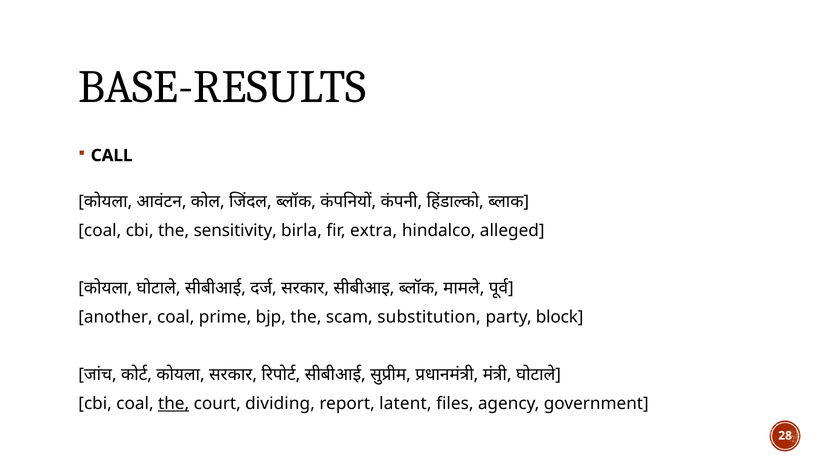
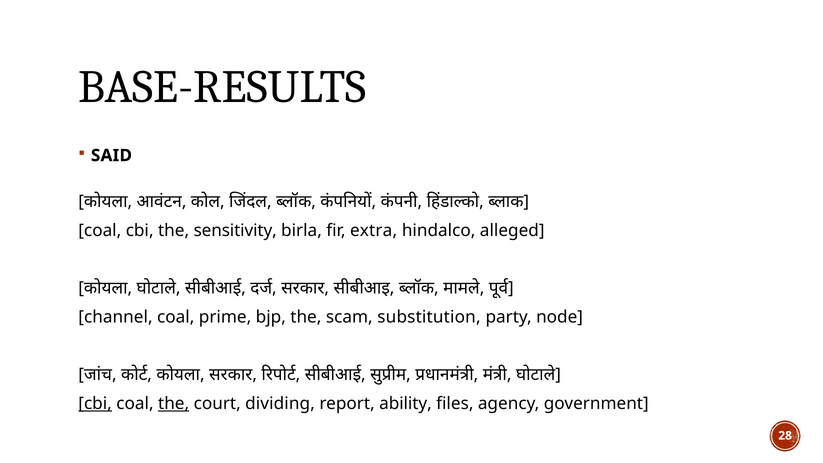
CALL: CALL -> SAID
another: another -> channel
block: block -> node
cbi at (95, 403) underline: none -> present
latent: latent -> ability
